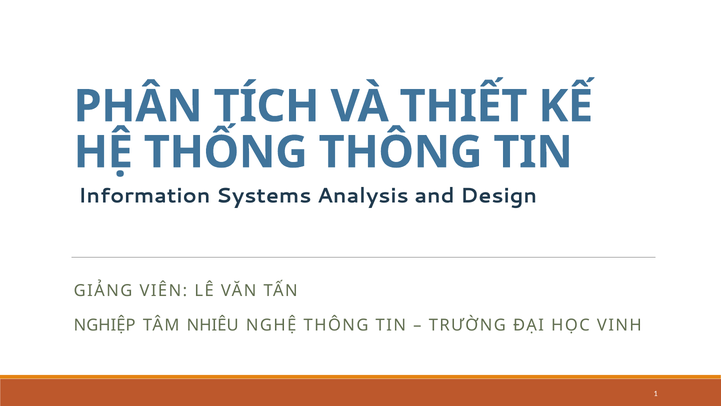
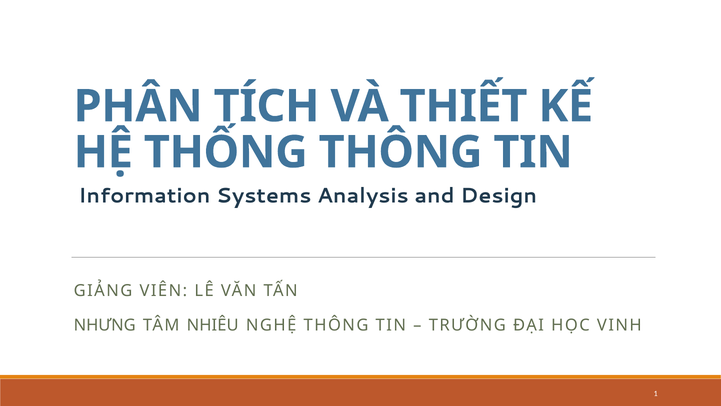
NGHIỆP: NGHIỆP -> NHƯNG
